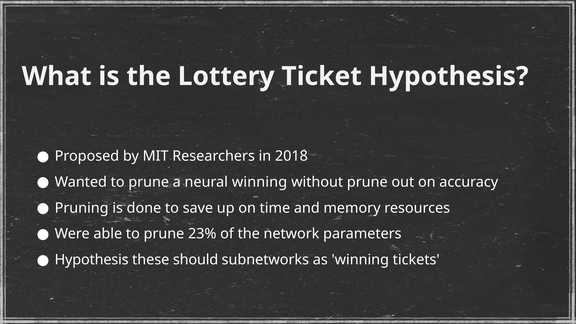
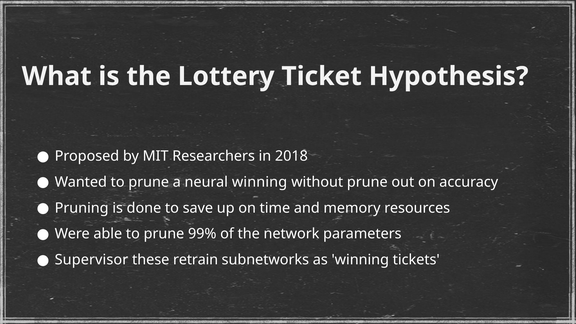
23%: 23% -> 99%
Hypothesis at (92, 260): Hypothesis -> Supervisor
should: should -> retrain
